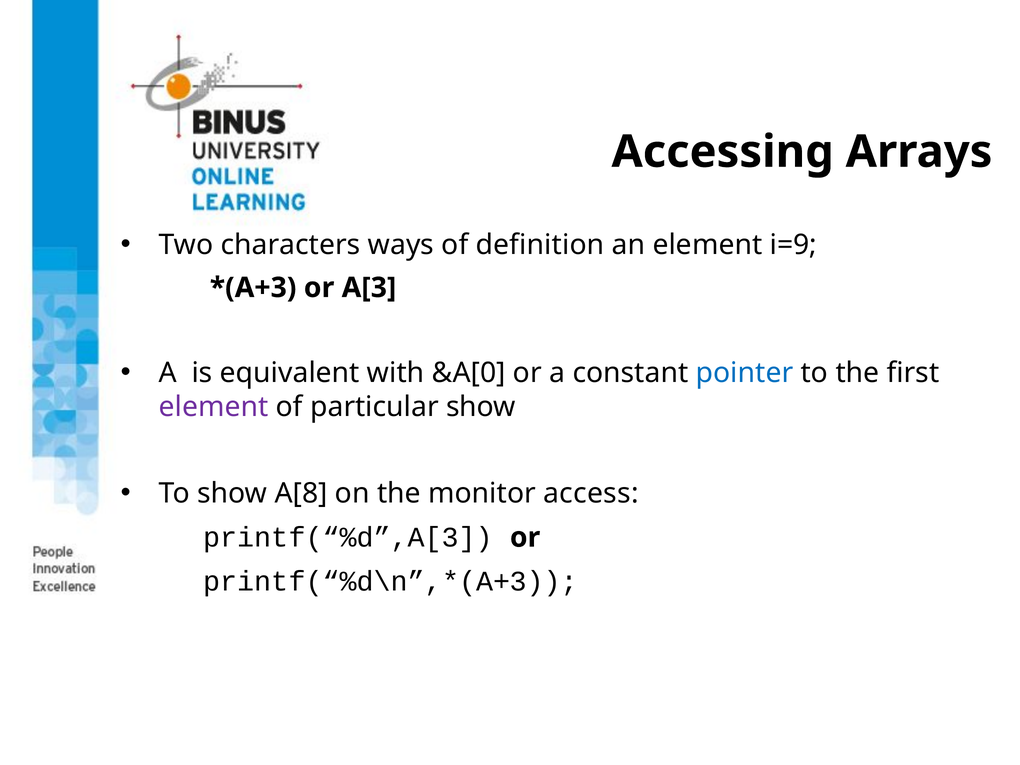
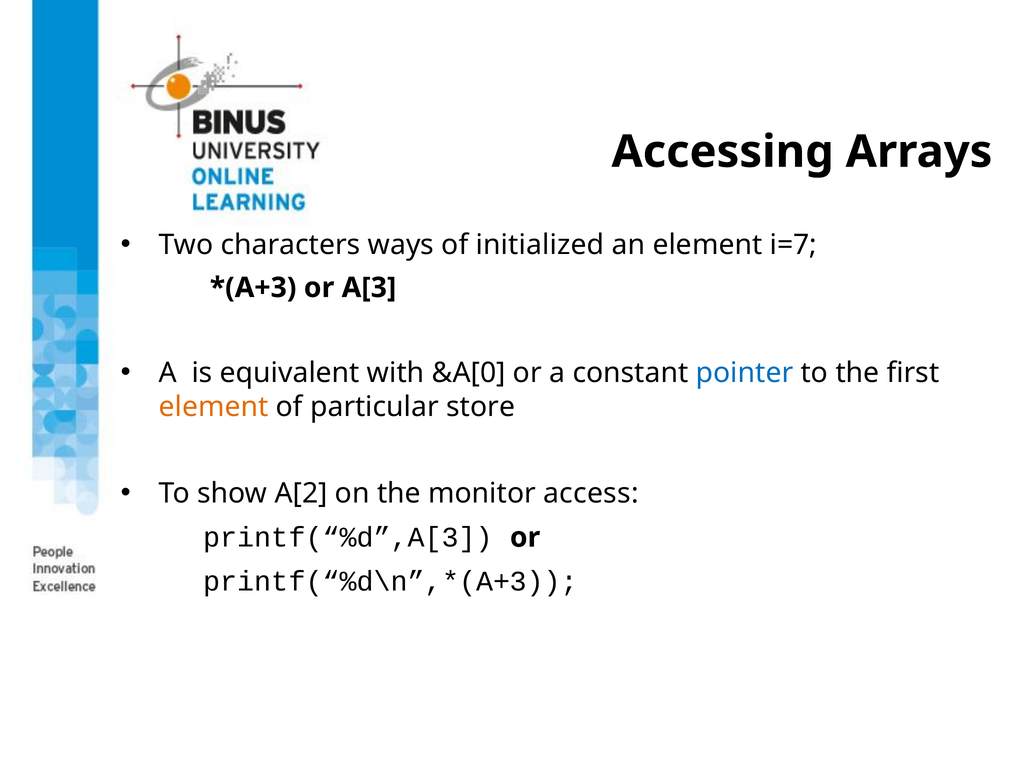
definition: definition -> initialized
i=9: i=9 -> i=7
element at (214, 407) colour: purple -> orange
particular show: show -> store
A[8: A[8 -> A[2
